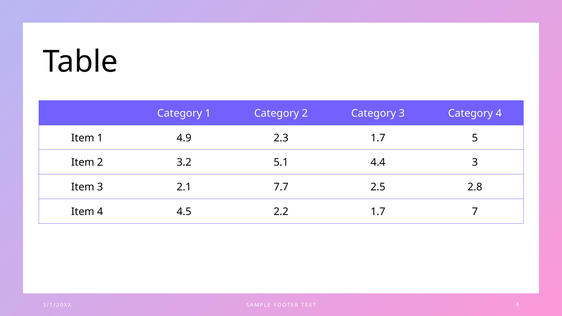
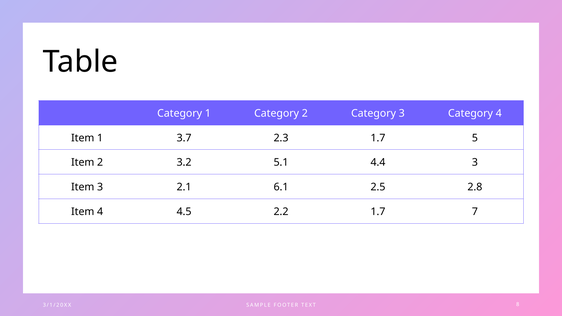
4.9: 4.9 -> 3.7
7.7: 7.7 -> 6.1
